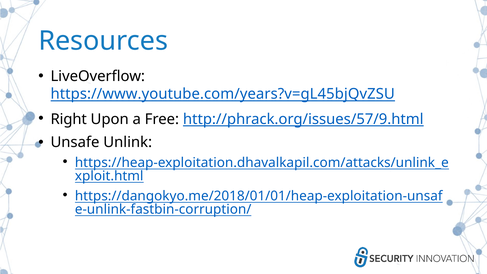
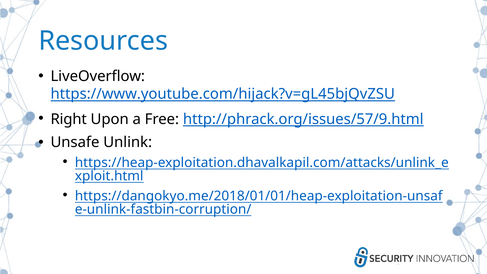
https://www.youtube.com/years?v=gL45bjQvZSU: https://www.youtube.com/years?v=gL45bjQvZSU -> https://www.youtube.com/hijack?v=gL45bjQvZSU
